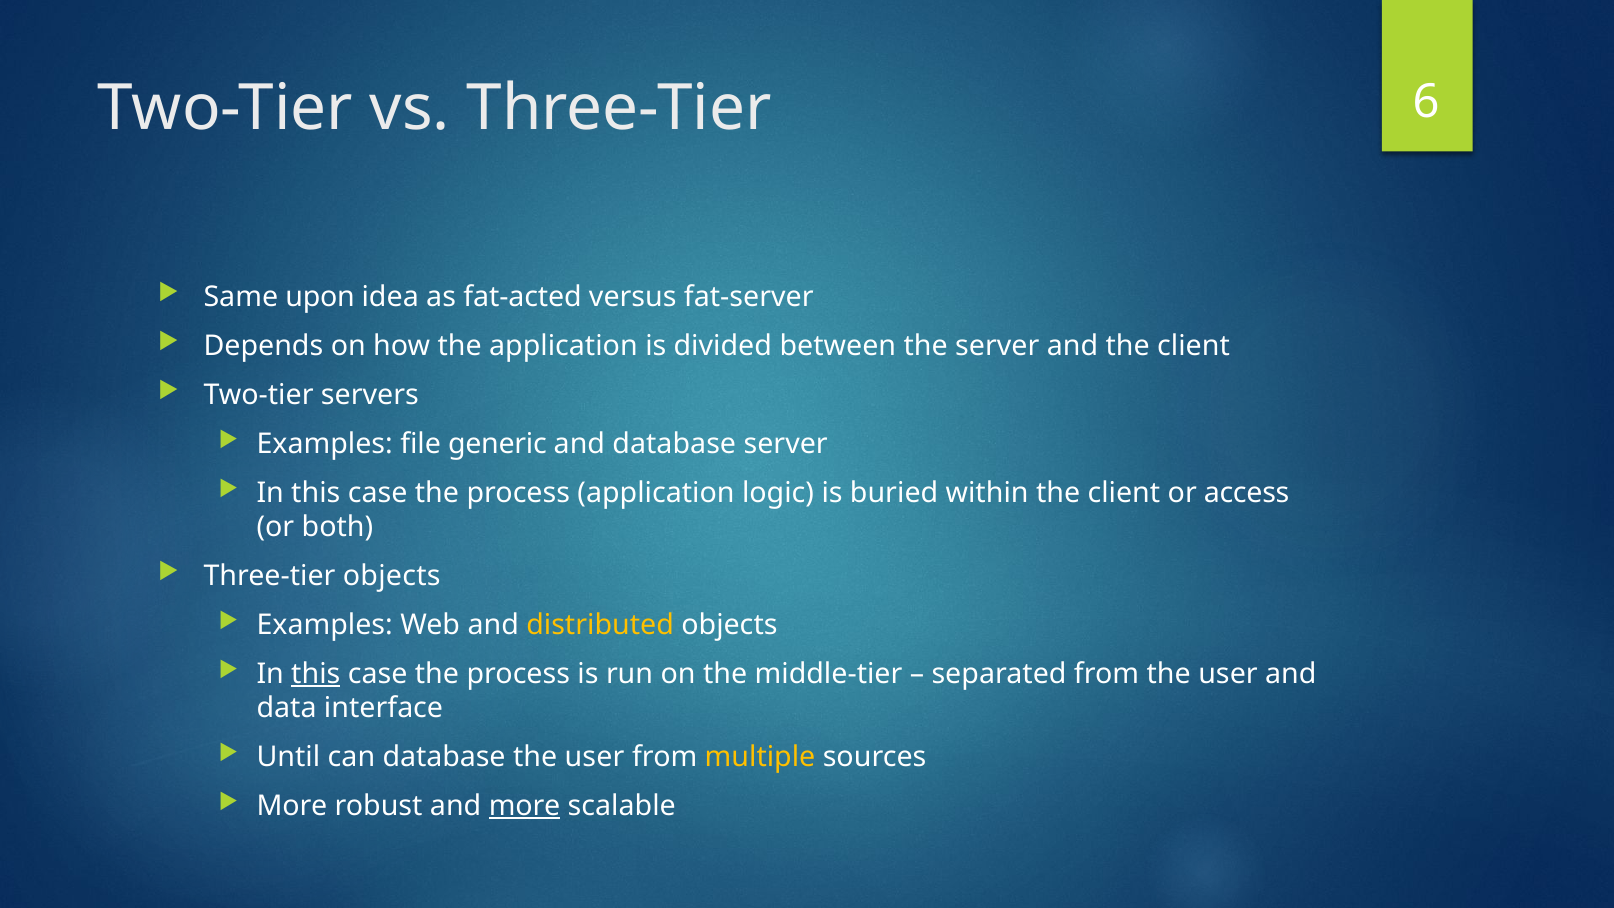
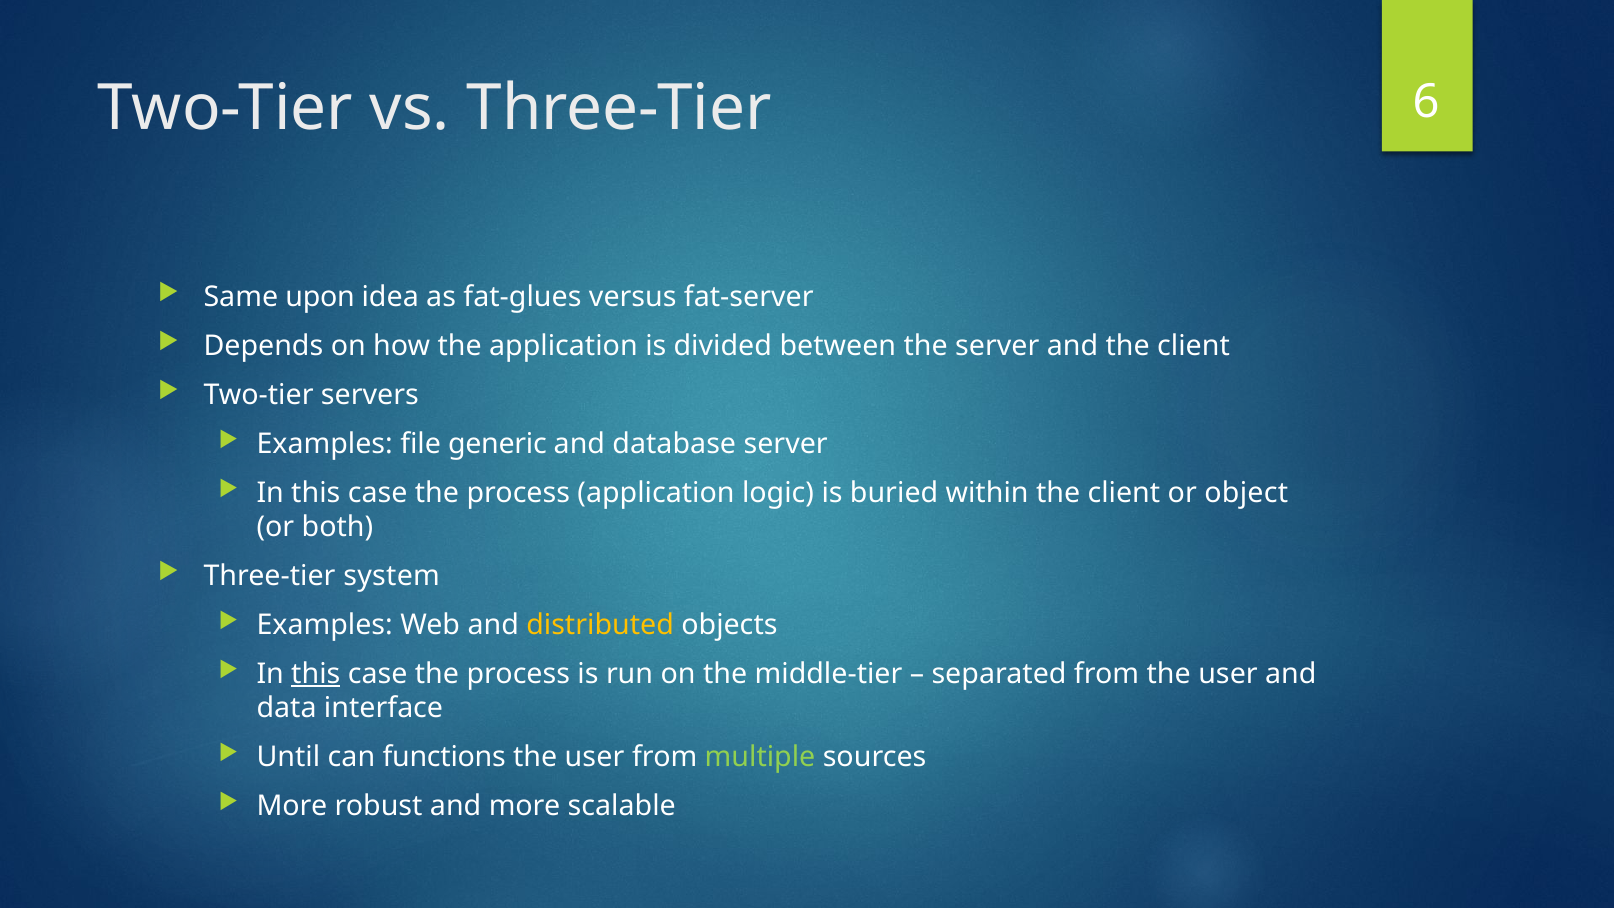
fat-acted: fat-acted -> fat-glues
access: access -> object
Three-tier objects: objects -> system
can database: database -> functions
multiple colour: yellow -> light green
more at (525, 806) underline: present -> none
